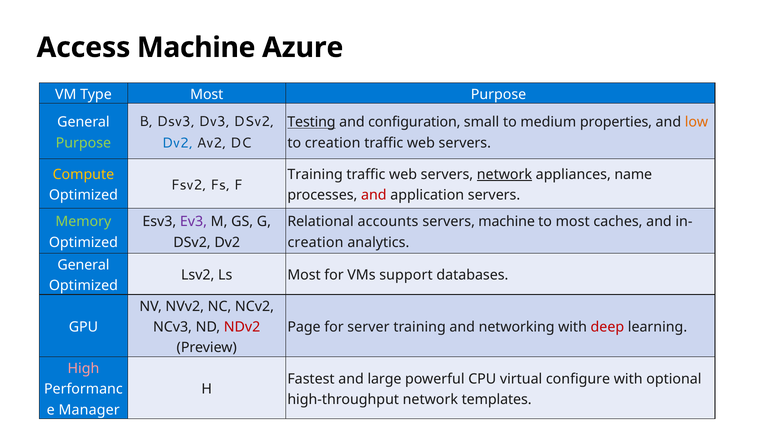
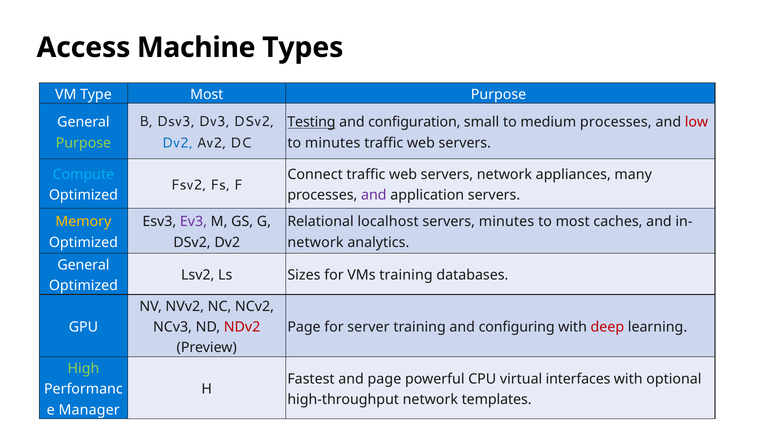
Azure: Azure -> Types
medium properties: properties -> processes
low colour: orange -> red
to creation: creation -> minutes
Compute colour: yellow -> light blue
Training at (315, 174): Training -> Connect
network at (504, 174) underline: present -> none
name: name -> many
and at (374, 195) colour: red -> purple
Memory colour: light green -> yellow
accounts: accounts -> localhost
servers machine: machine -> minutes
creation at (315, 242): creation -> network
Ls Most: Most -> Sizes
VMs support: support -> training
networking: networking -> configuring
High colour: pink -> light green
and large: large -> page
configure: configure -> interfaces
